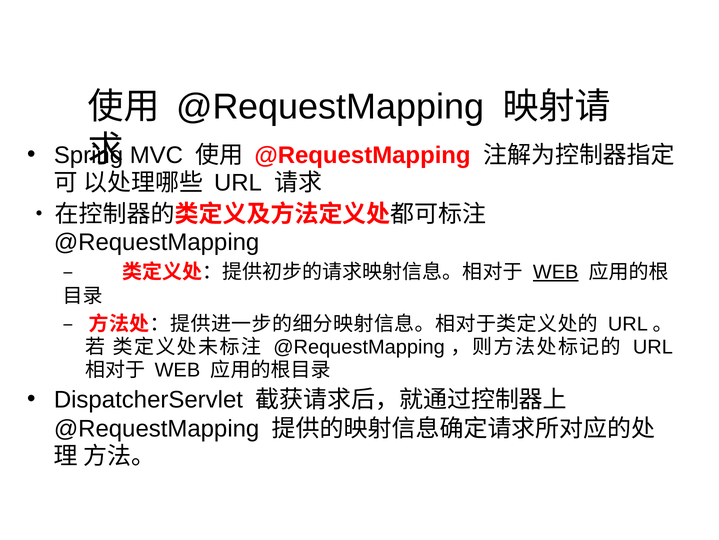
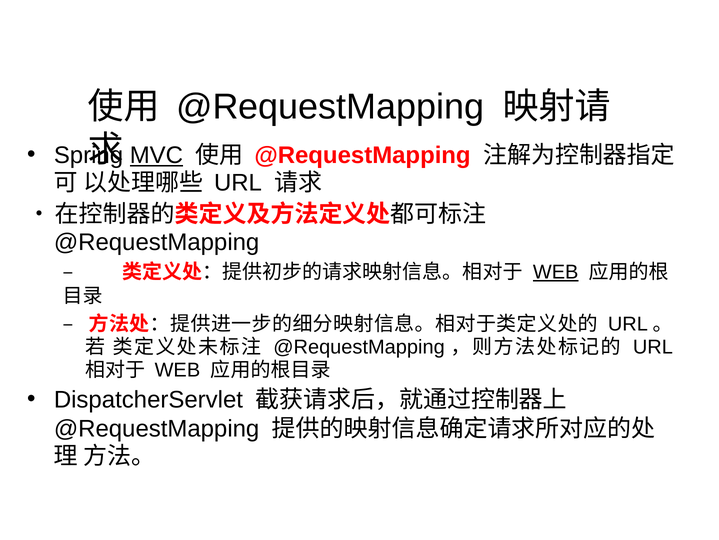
MVC underline: none -> present
